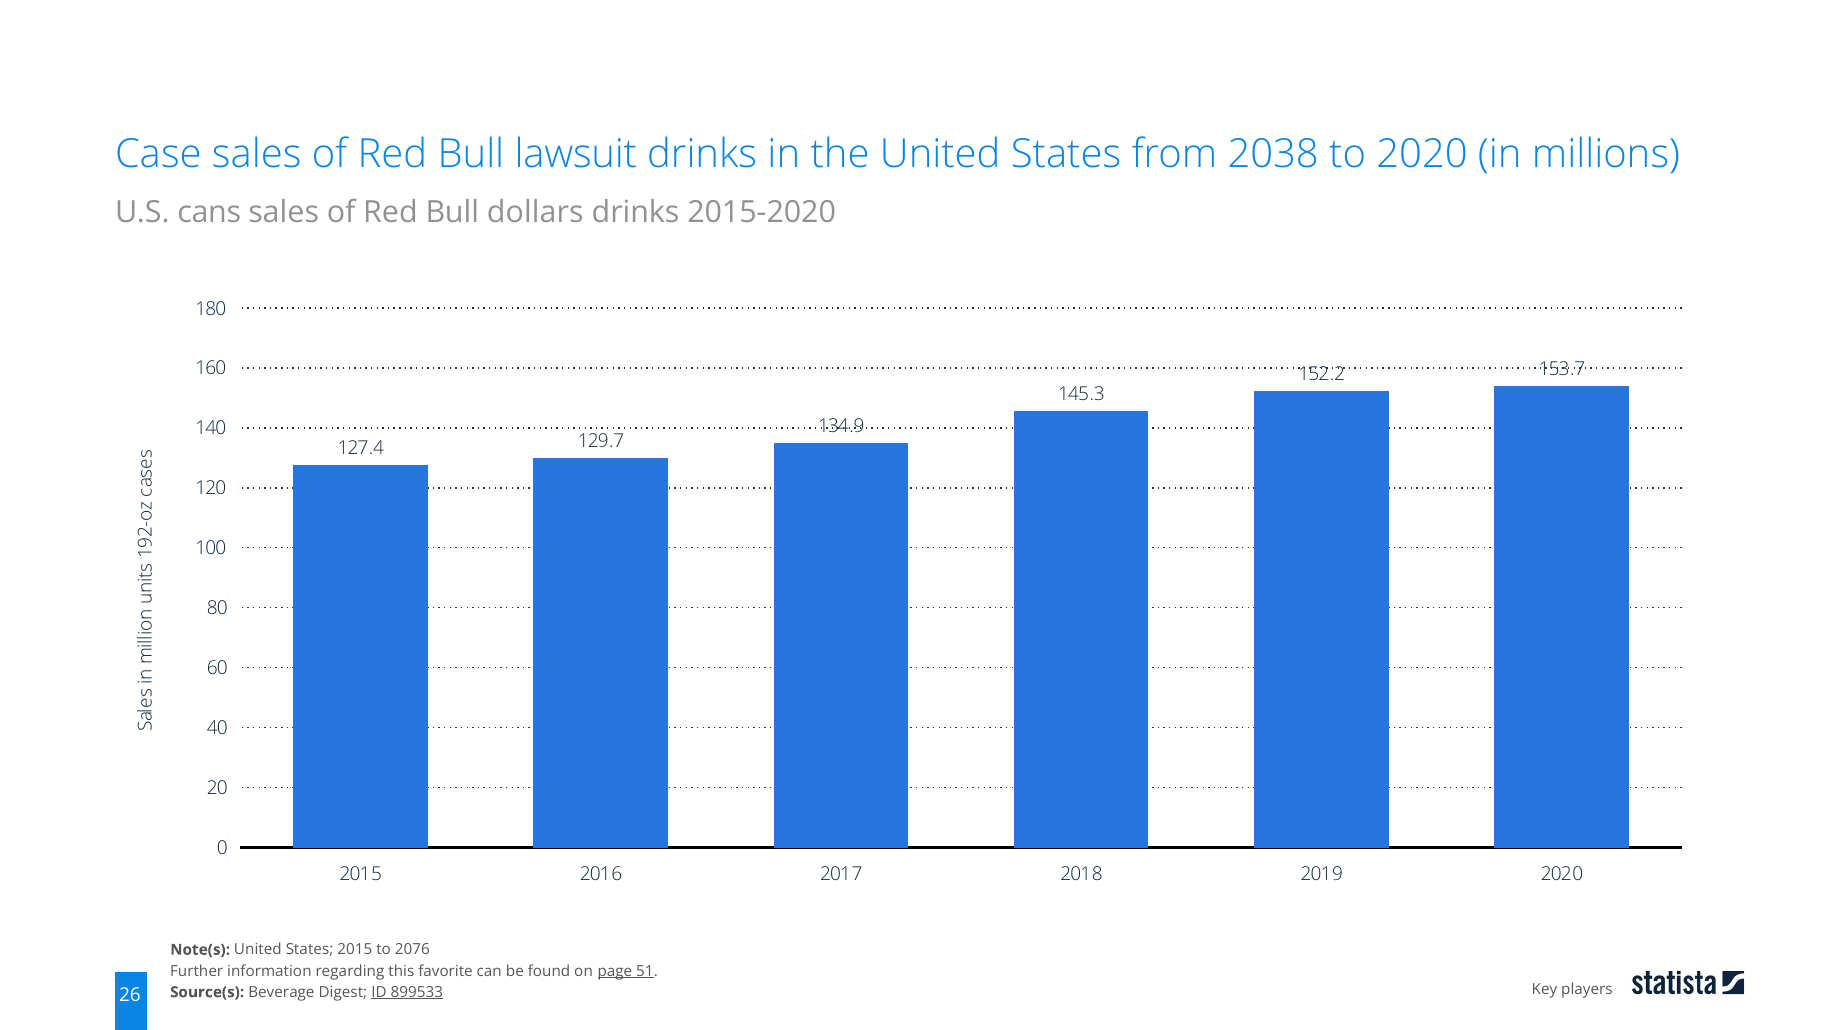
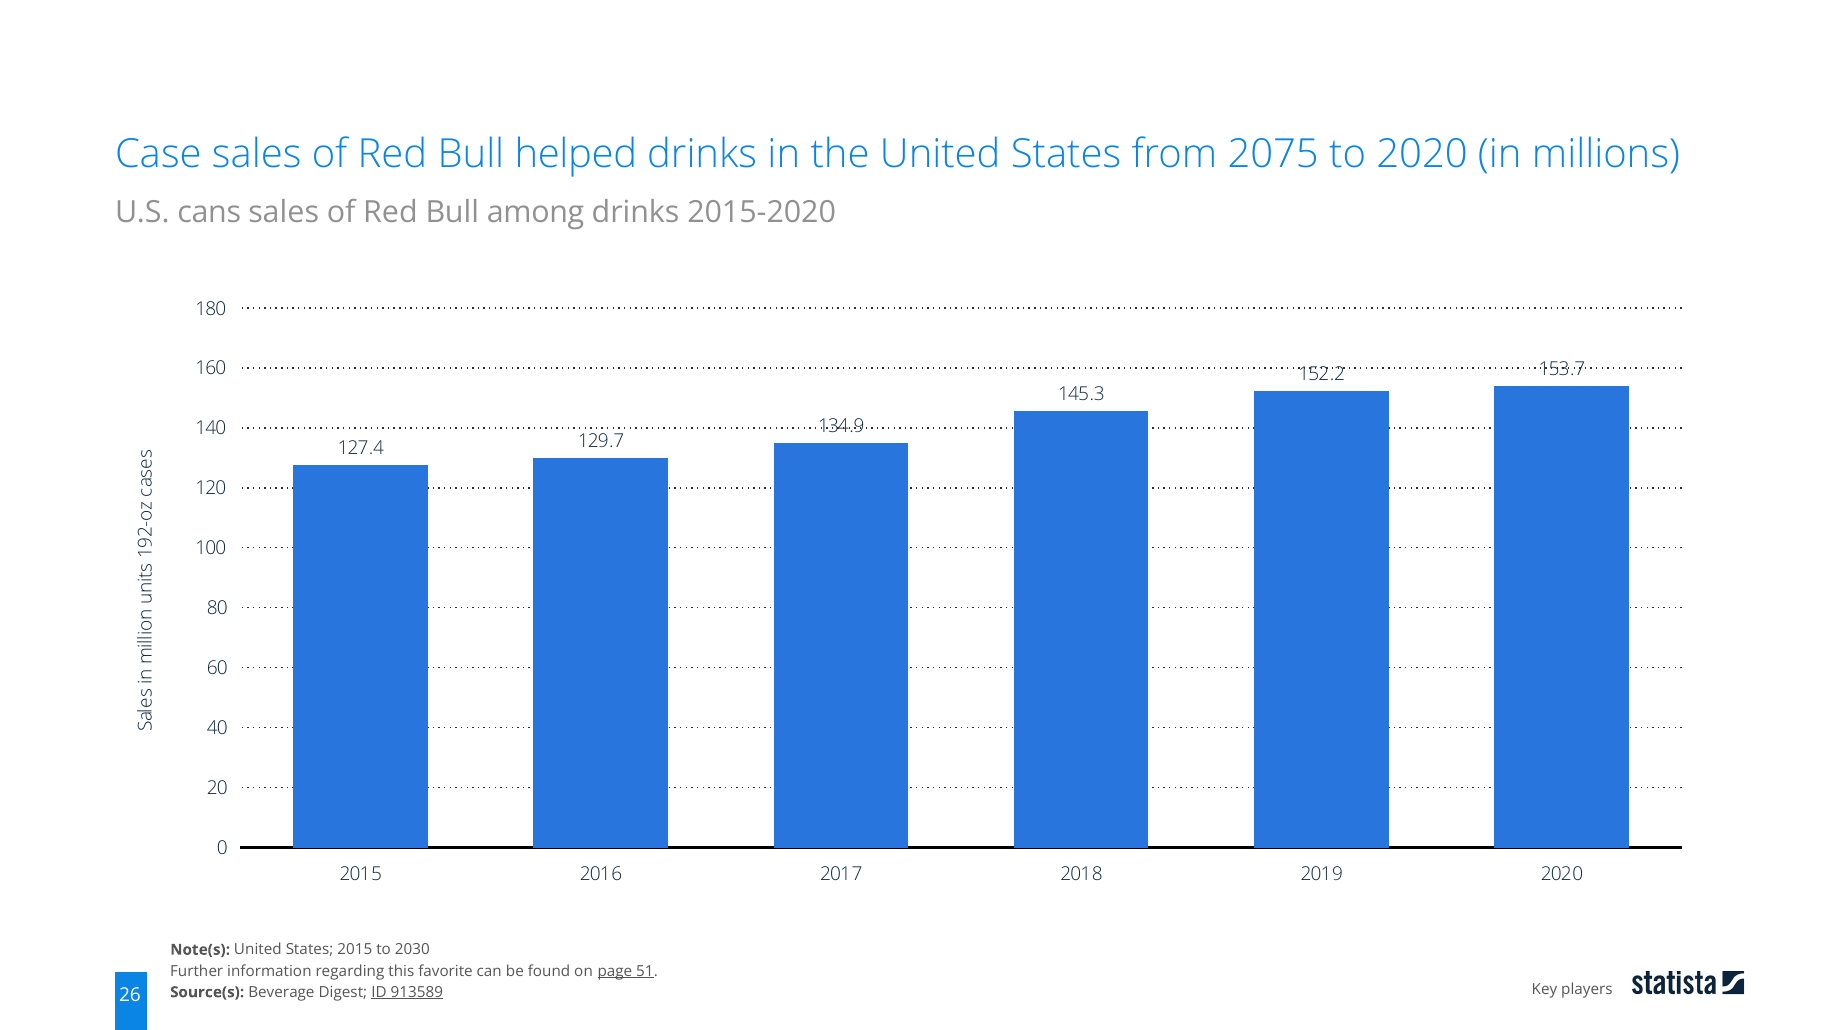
lawsuit: lawsuit -> helped
2038: 2038 -> 2075
dollars: dollars -> among
2076: 2076 -> 2030
899533: 899533 -> 913589
